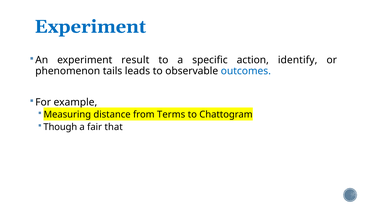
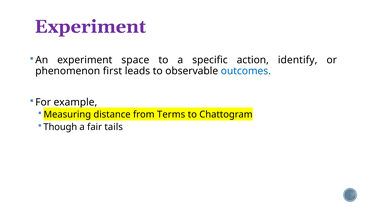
Experiment at (90, 27) colour: blue -> purple
result: result -> space
tails: tails -> first
that: that -> tails
